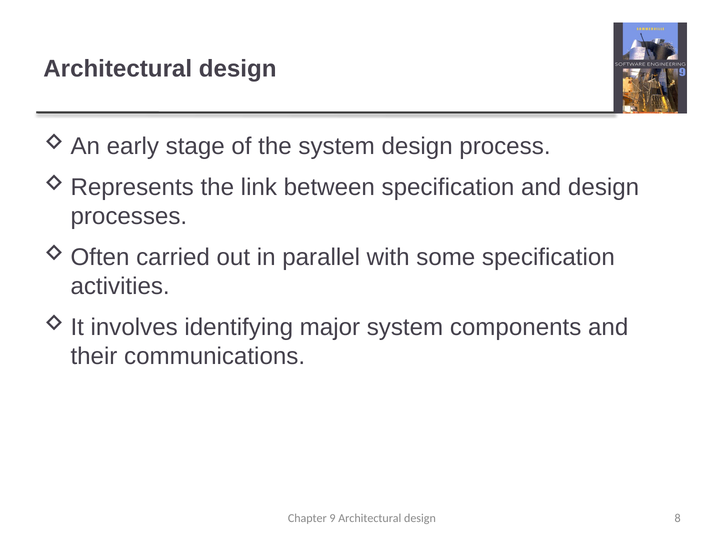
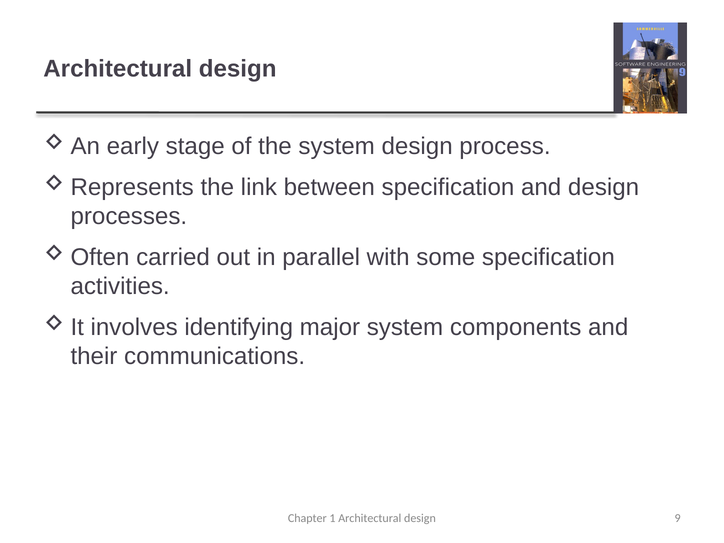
9: 9 -> 1
8: 8 -> 9
